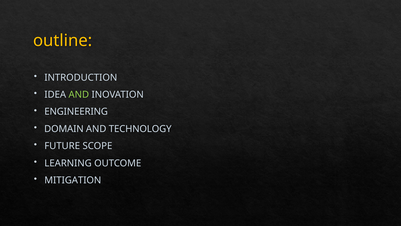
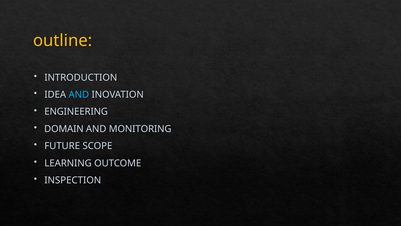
AND at (79, 94) colour: light green -> light blue
TECHNOLOGY: TECHNOLOGY -> MONITORING
MITIGATION: MITIGATION -> INSPECTION
